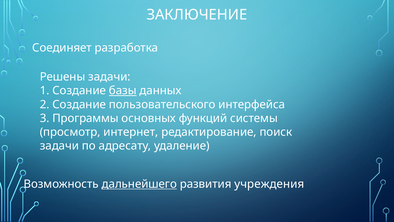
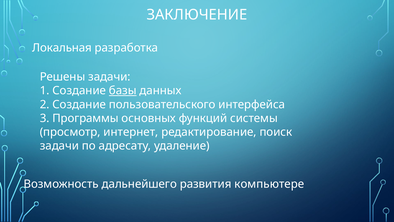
Соединяет: Соединяет -> Локальная
дальнейшего underline: present -> none
учреждения: учреждения -> компьютере
